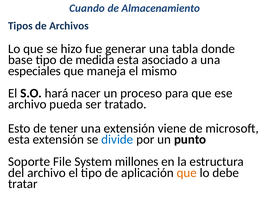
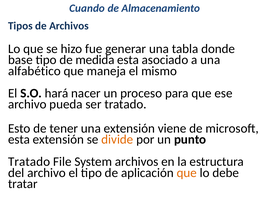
especiales: especiales -> alfabético
divide colour: blue -> orange
Soporte at (29, 162): Soporte -> Tratado
System millones: millones -> archivos
